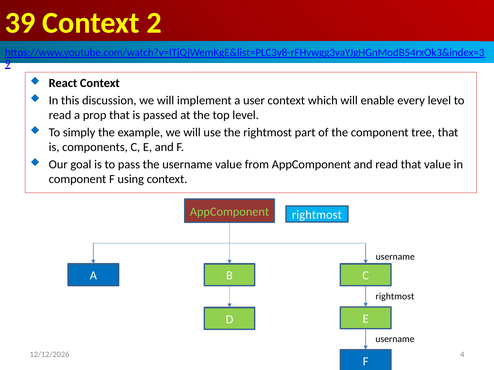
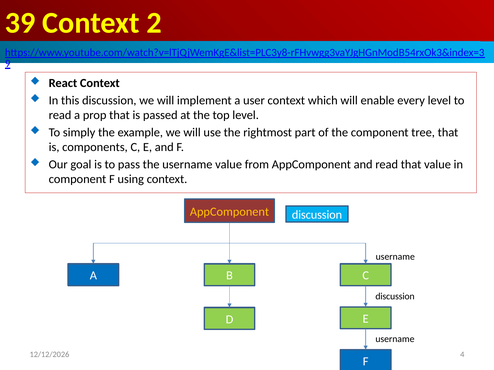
AppComponent at (229, 212) colour: light green -> yellow
rightmost at (317, 215): rightmost -> discussion
rightmost at (395, 297): rightmost -> discussion
